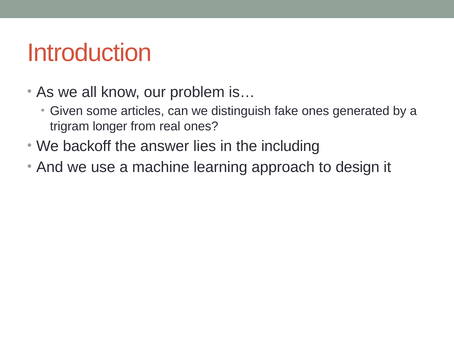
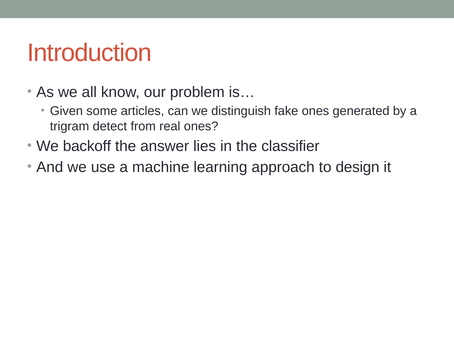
longer: longer -> detect
including: including -> classifier
